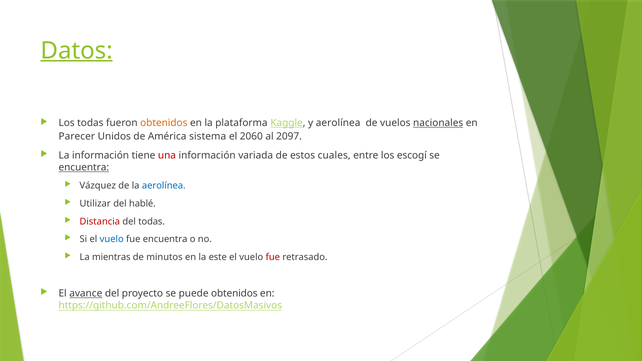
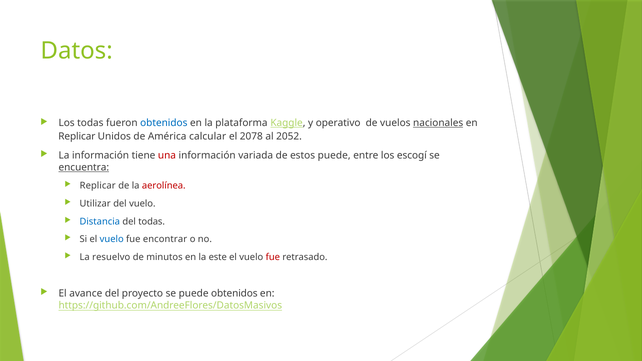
Datos underline: present -> none
obtenidos at (164, 123) colour: orange -> blue
y aerolínea: aerolínea -> operativo
Parecer at (77, 137): Parecer -> Replicar
sistema: sistema -> calcular
2060: 2060 -> 2078
2097: 2097 -> 2052
estos cuales: cuales -> puede
Vázquez at (98, 186): Vázquez -> Replicar
aerolínea at (164, 186) colour: blue -> red
del hablé: hablé -> vuelo
Distancia colour: red -> blue
fue encuentra: encuentra -> encontrar
mientras: mientras -> resuelvo
avance underline: present -> none
